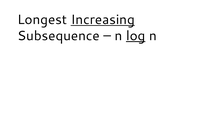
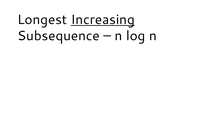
log underline: present -> none
